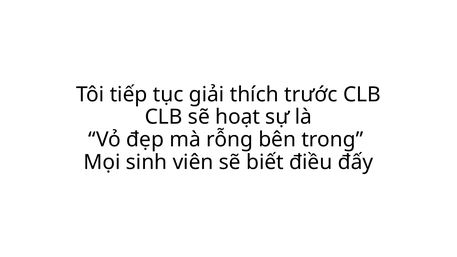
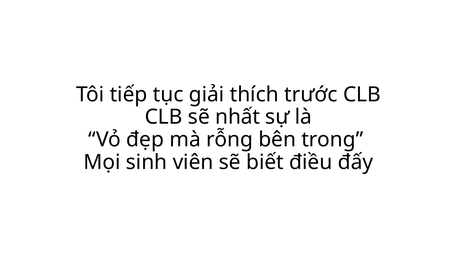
hoạt: hoạt -> nhất
